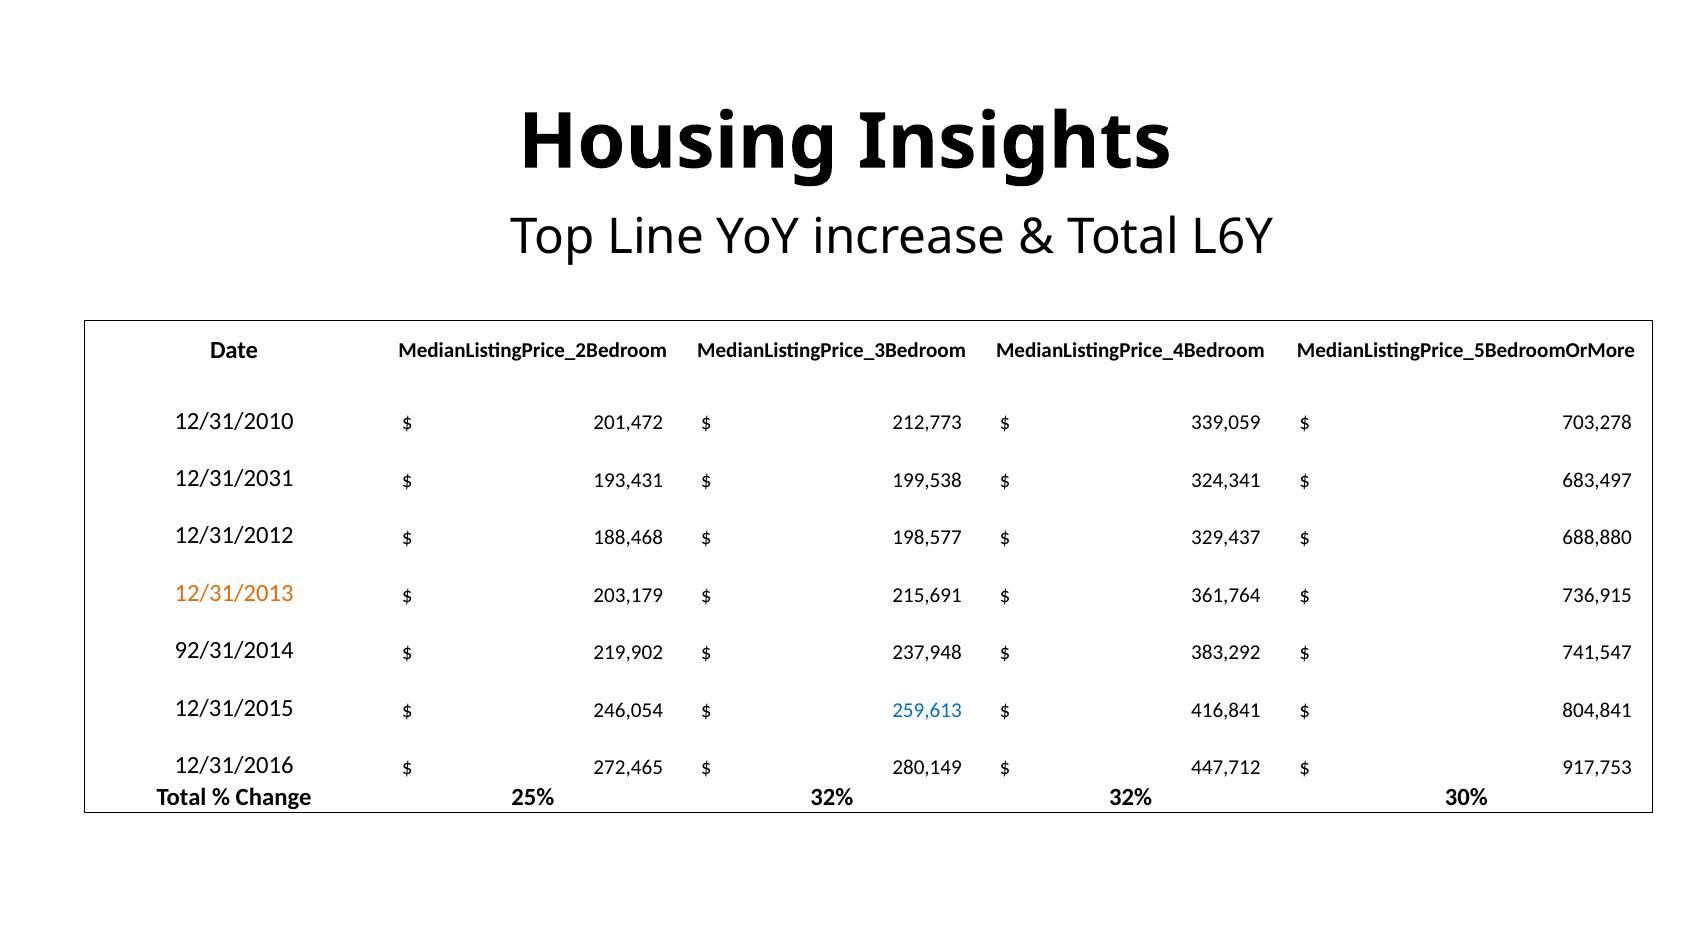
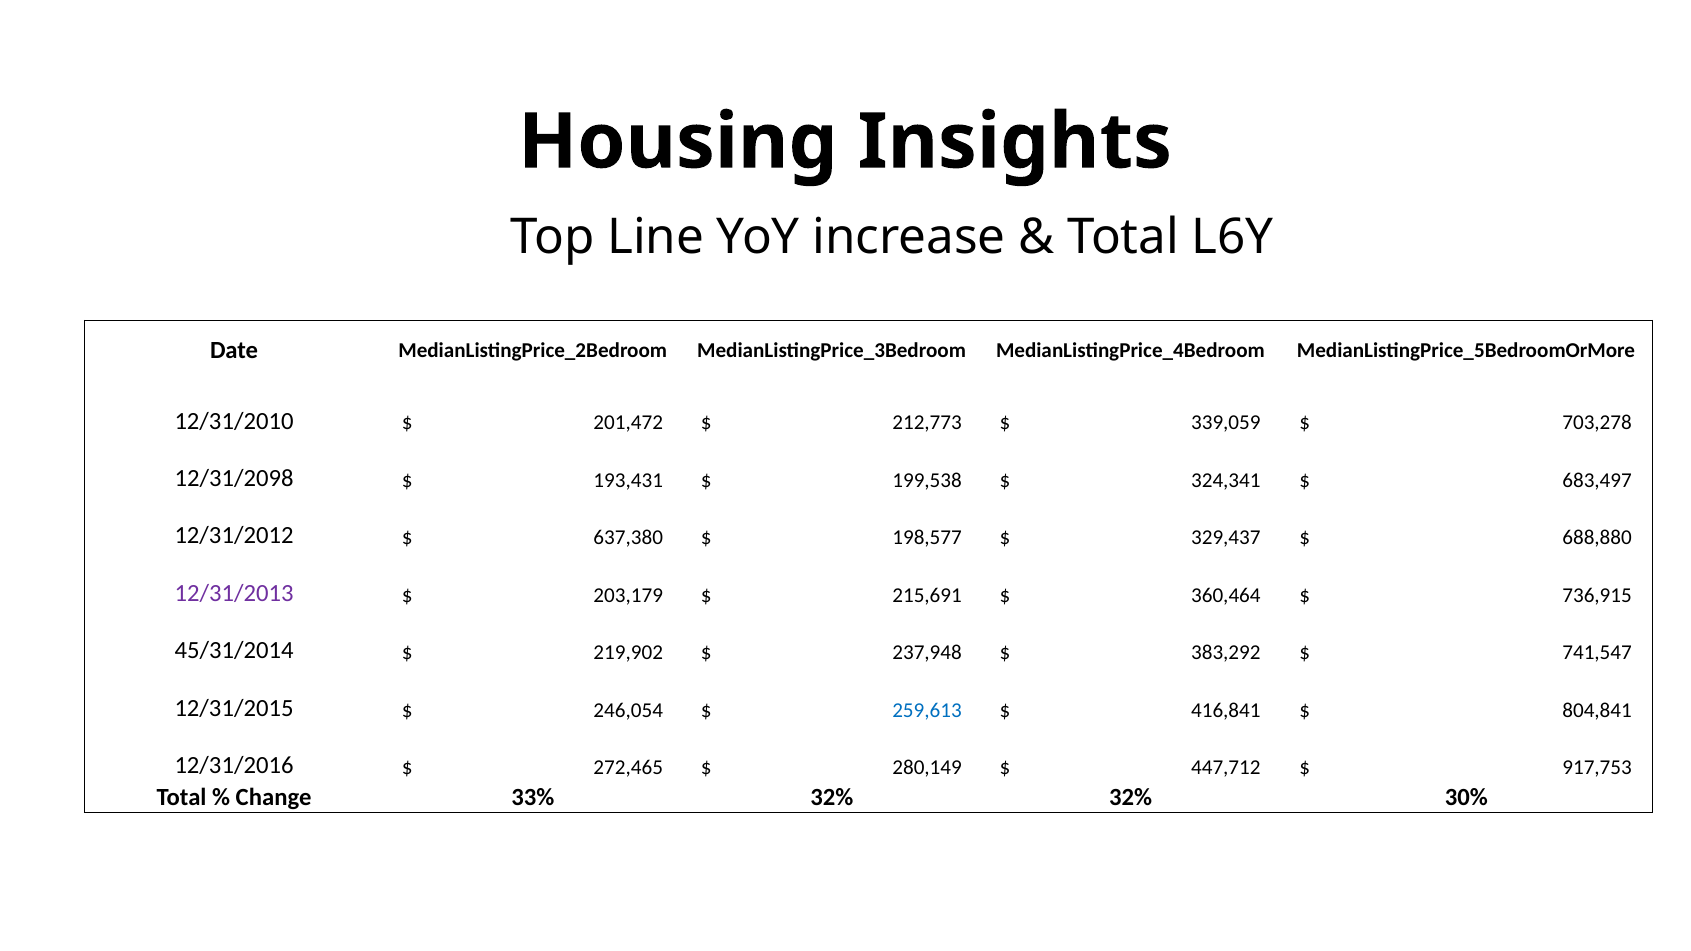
12/31/2031: 12/31/2031 -> 12/31/2098
188,468: 188,468 -> 637,380
12/31/2013 colour: orange -> purple
361,764: 361,764 -> 360,464
92/31/2014: 92/31/2014 -> 45/31/2014
25%: 25% -> 33%
